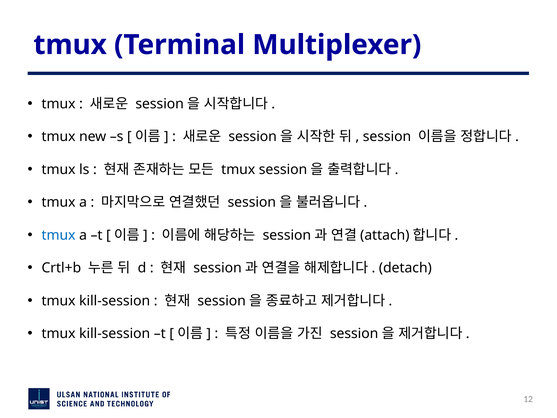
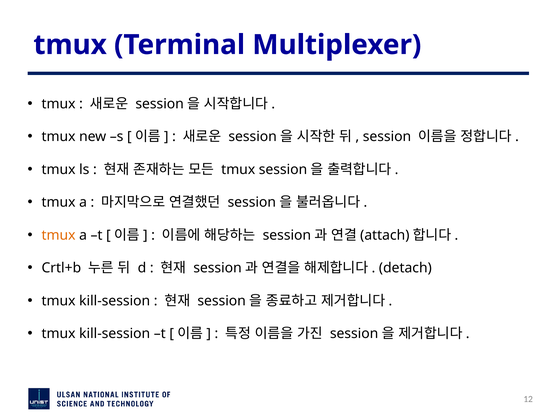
tmux at (59, 235) colour: blue -> orange
